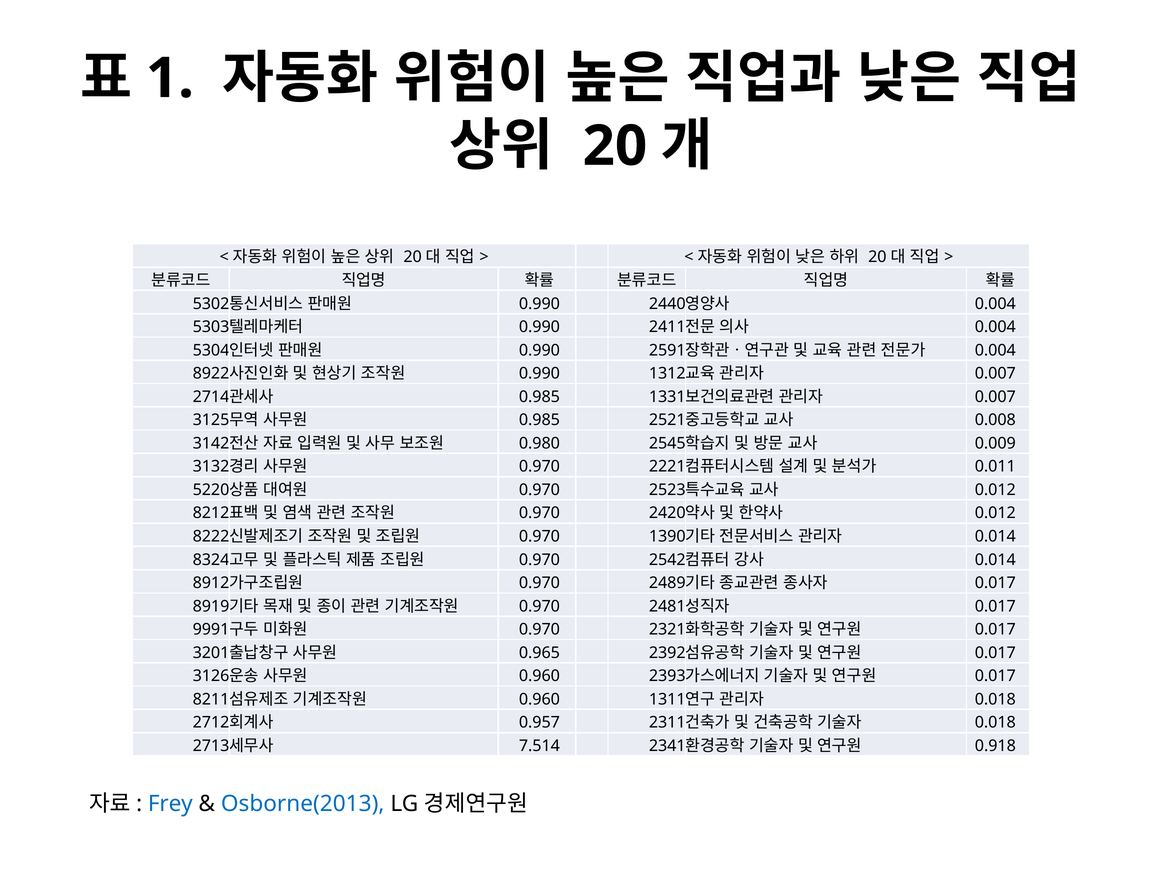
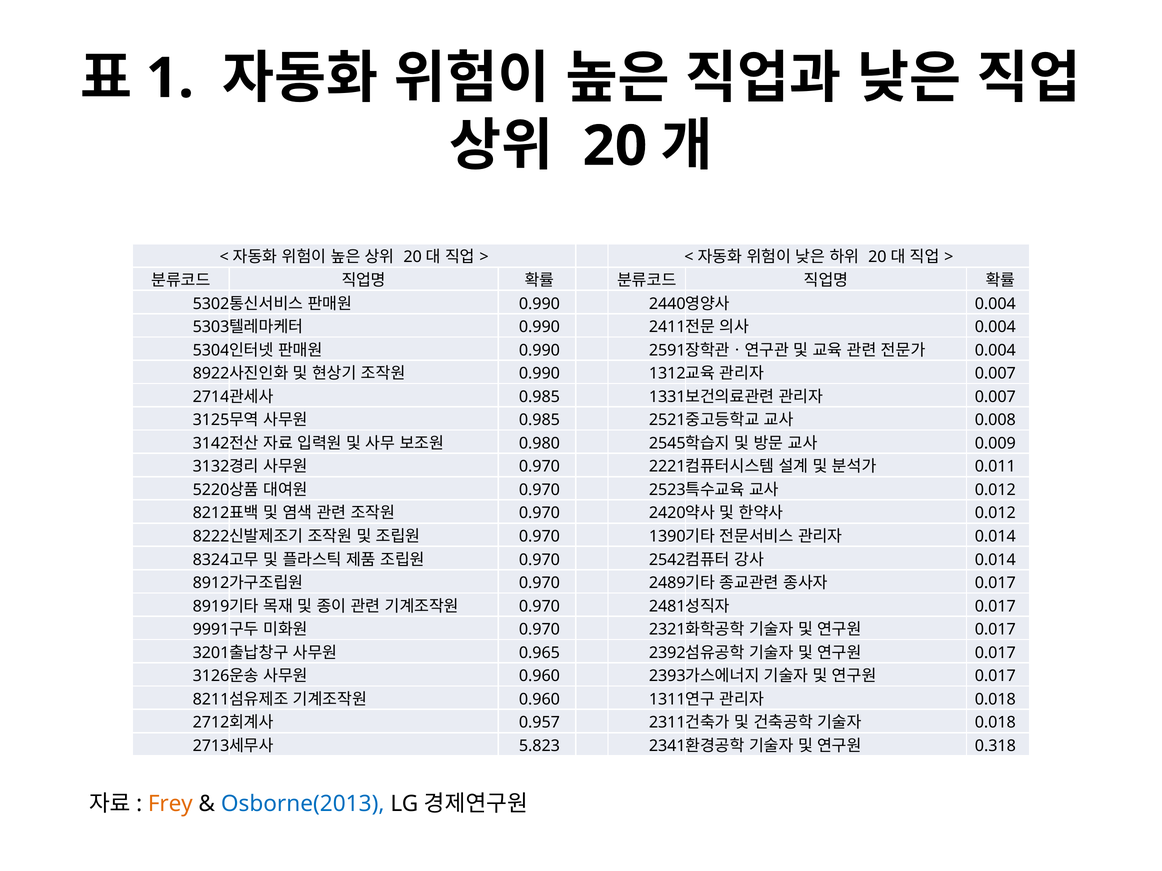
7.514: 7.514 -> 5.823
0.918: 0.918 -> 0.318
Frey colour: blue -> orange
